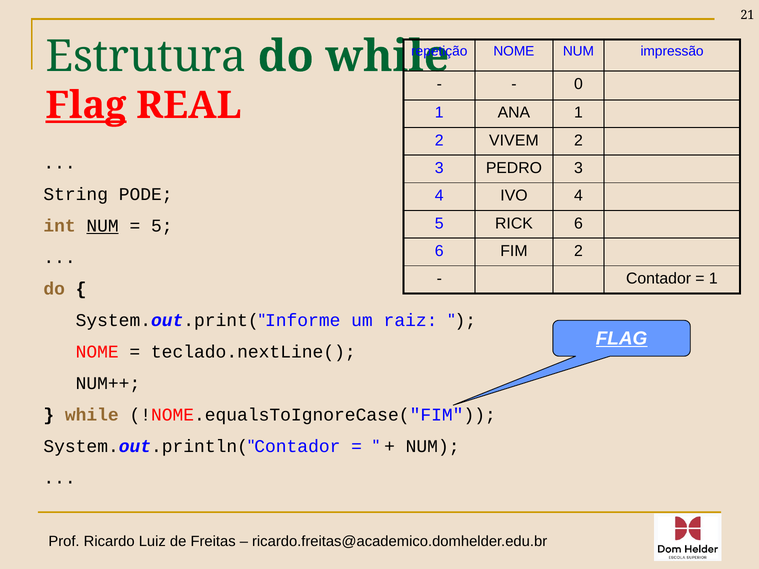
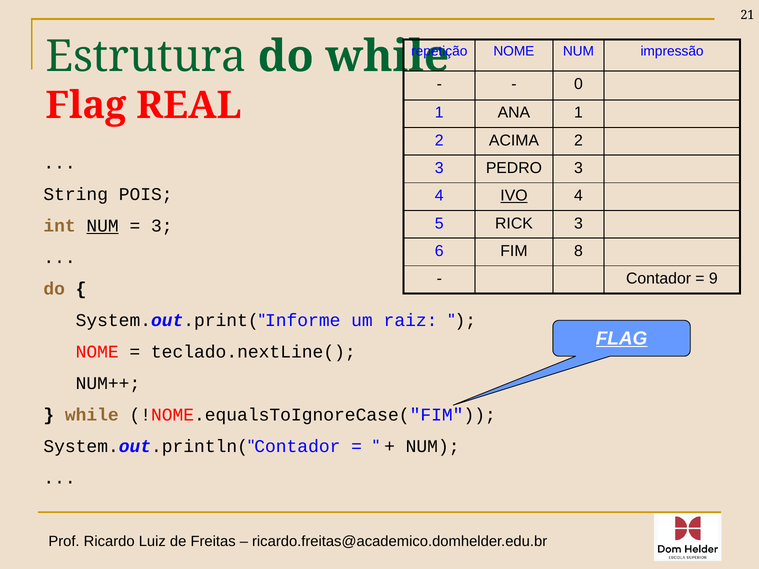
Flag at (86, 105) underline: present -> none
VIVEM: VIVEM -> ACIMA
PODE: PODE -> POIS
IVO underline: none -> present
RICK 6: 6 -> 3
5 at (162, 226): 5 -> 3
FIM 2: 2 -> 8
1 at (713, 279): 1 -> 9
